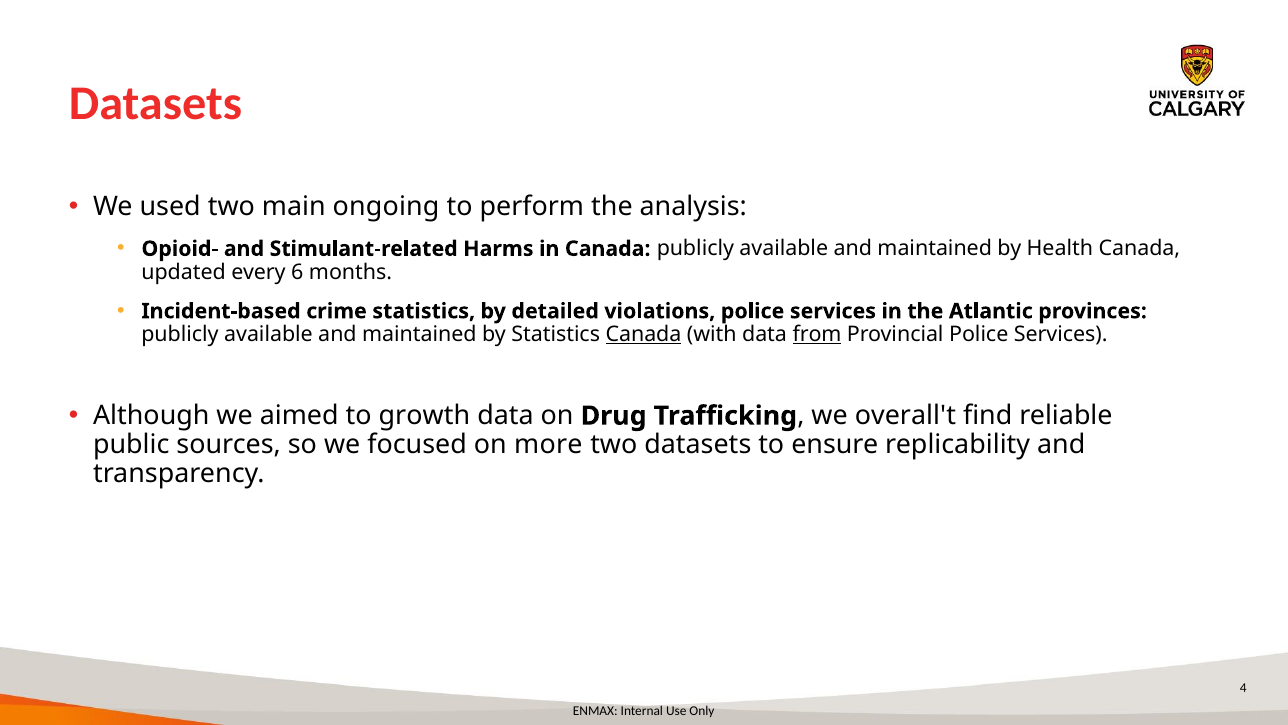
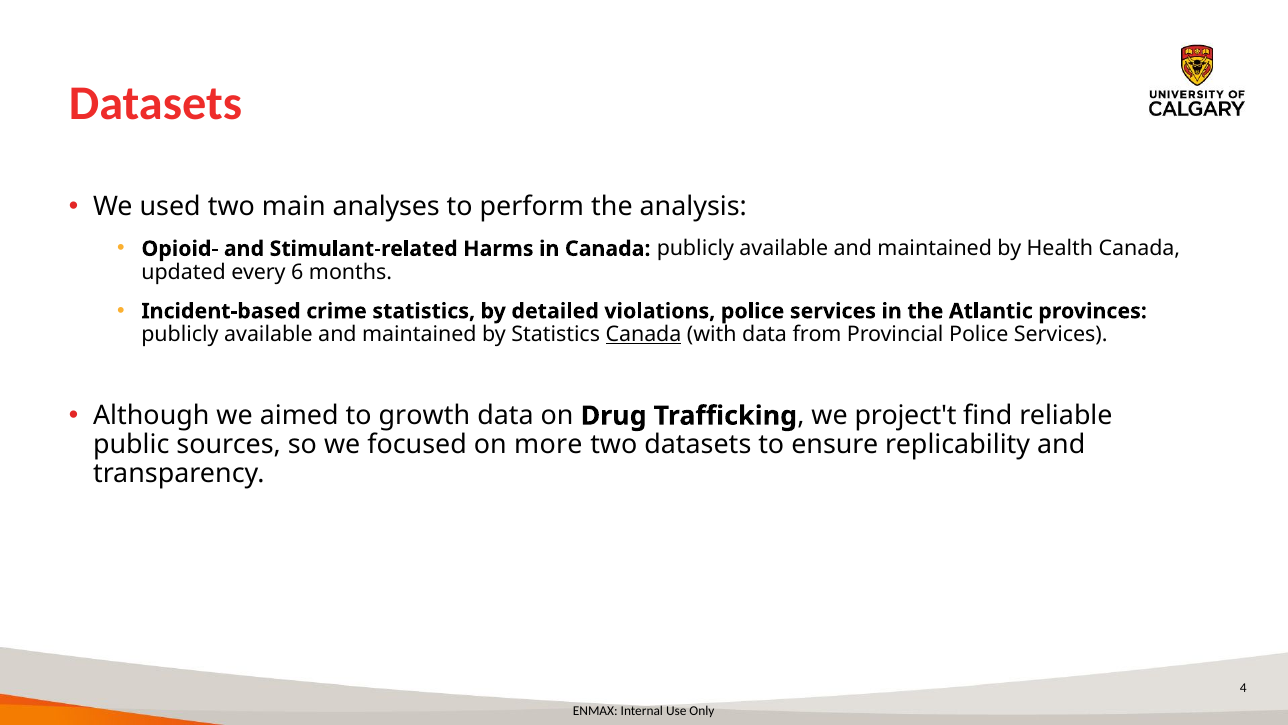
ongoing: ongoing -> analyses
from underline: present -> none
overall't: overall't -> project't
